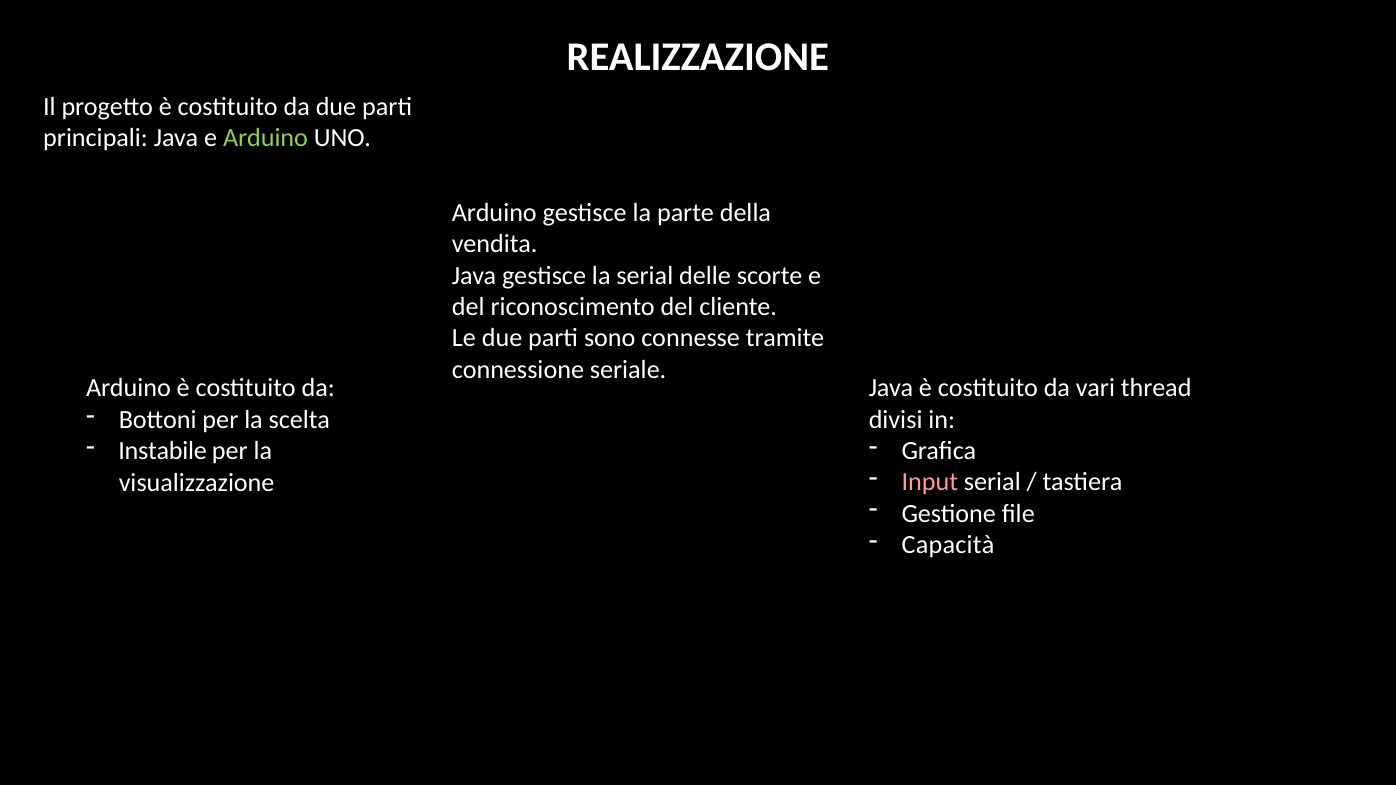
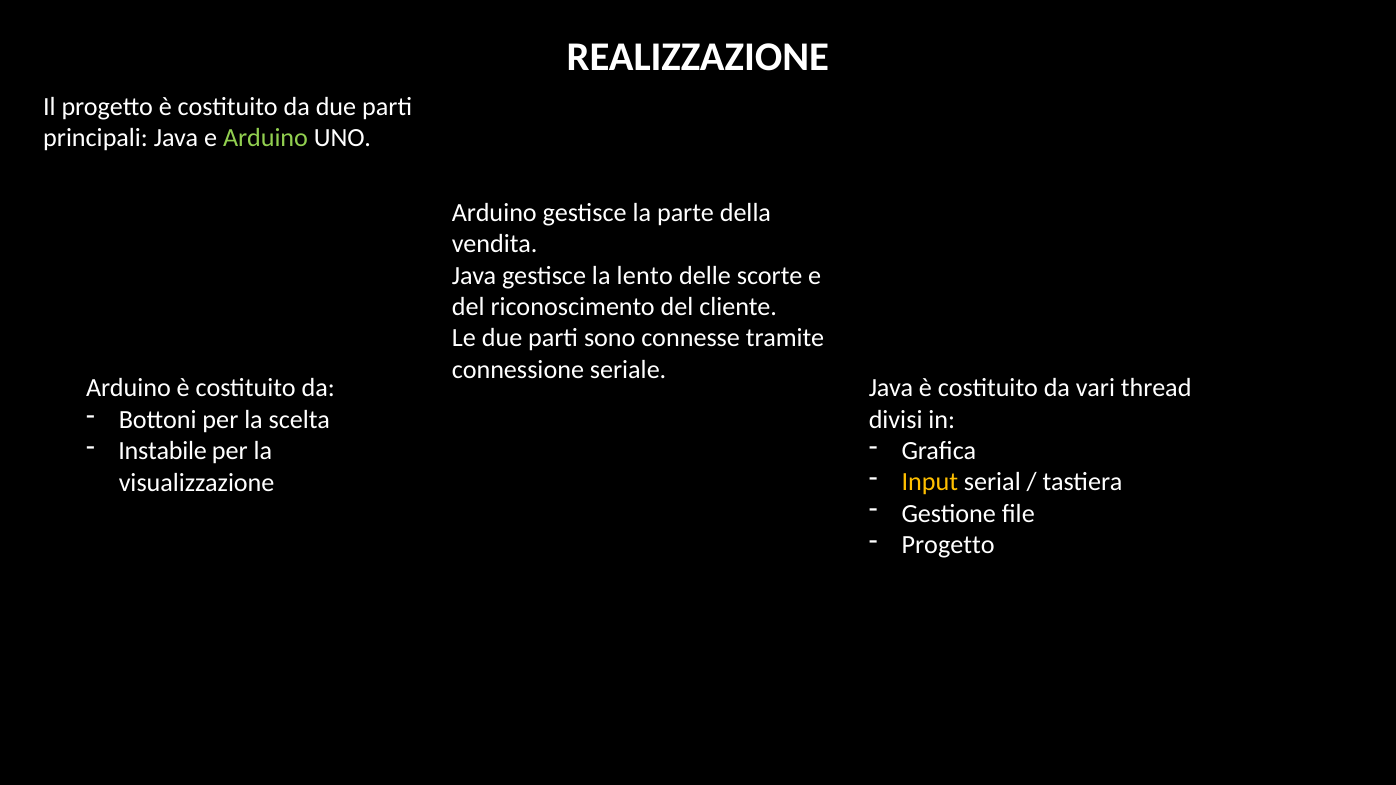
la serial: serial -> lento
Input colour: pink -> yellow
Capacità at (948, 545): Capacità -> Progetto
